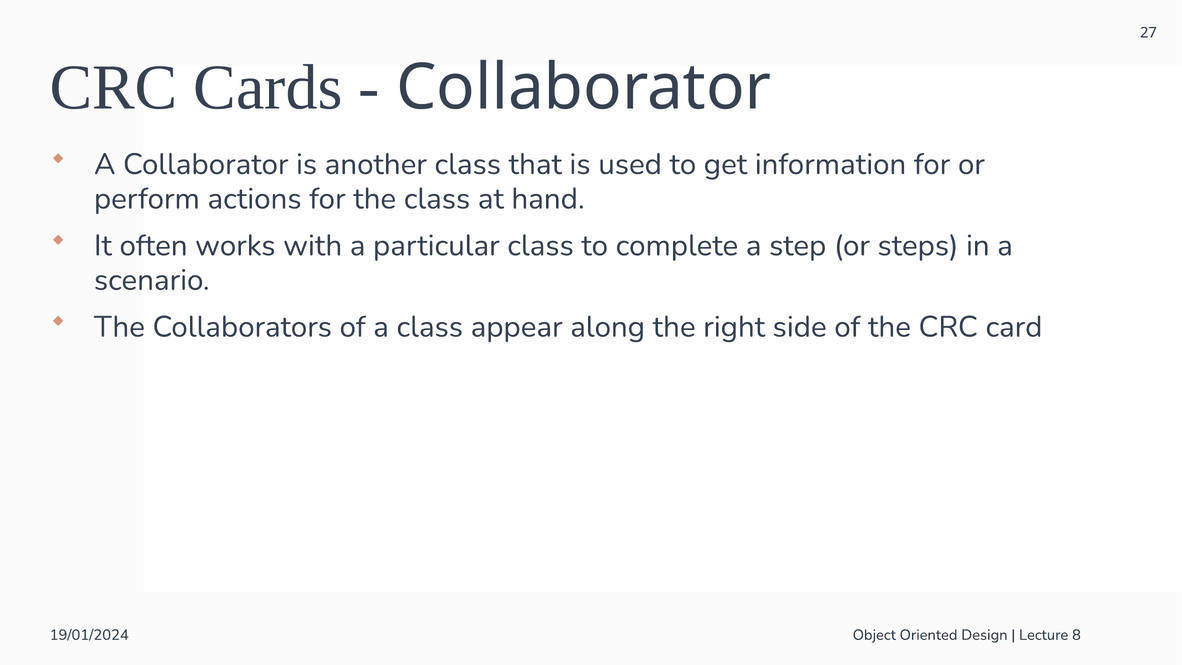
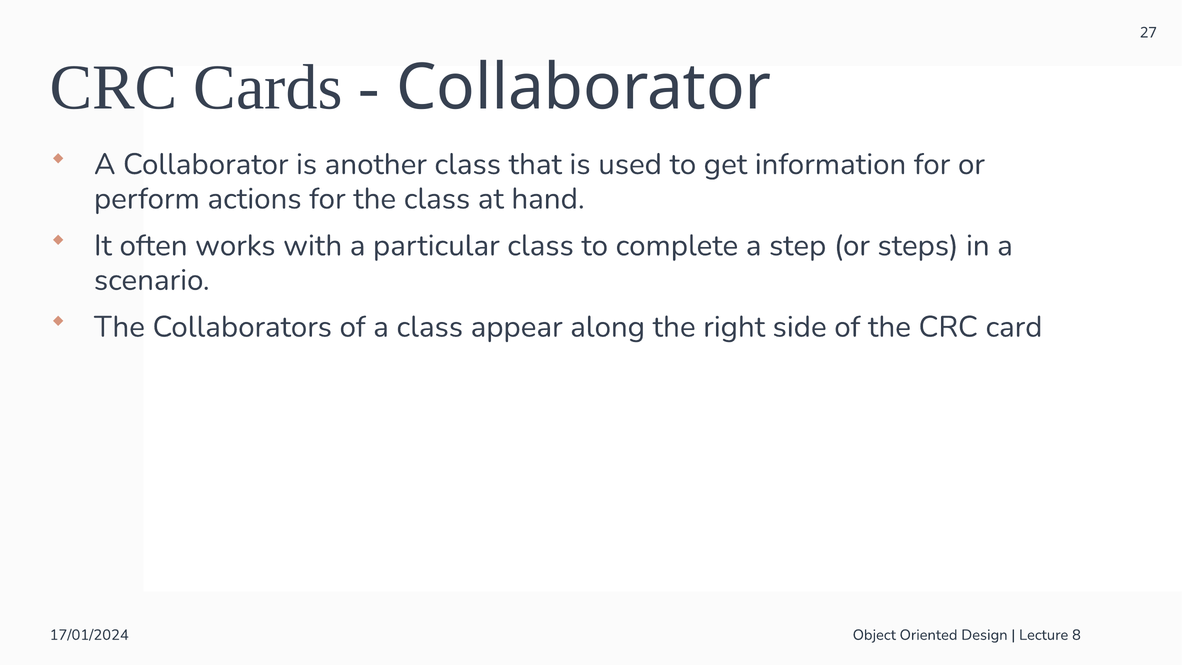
19/01/2024: 19/01/2024 -> 17/01/2024
